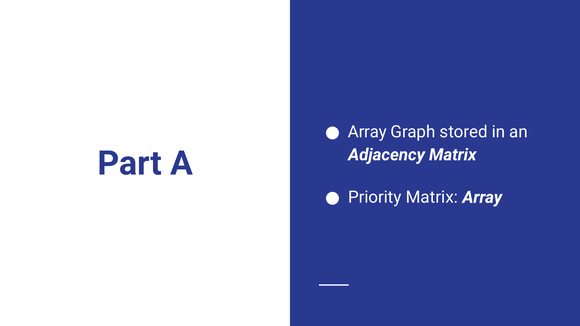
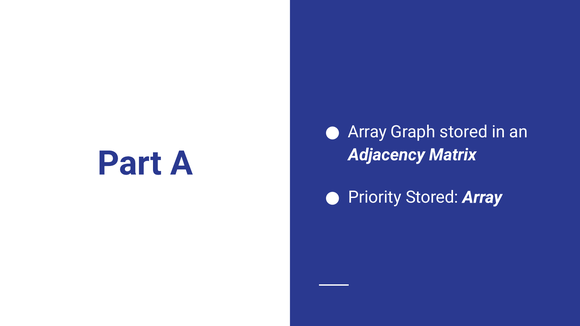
Priority Matrix: Matrix -> Stored
